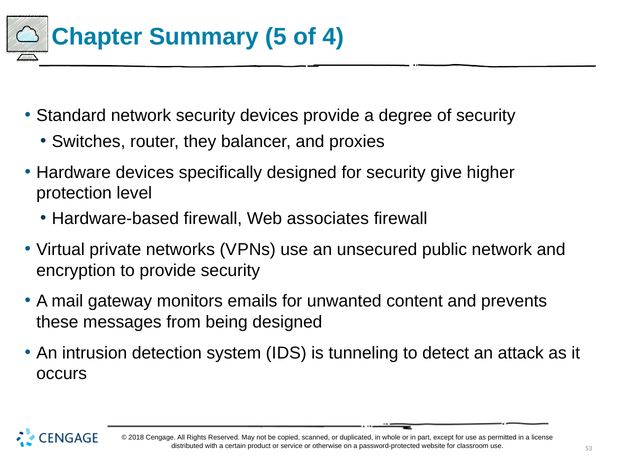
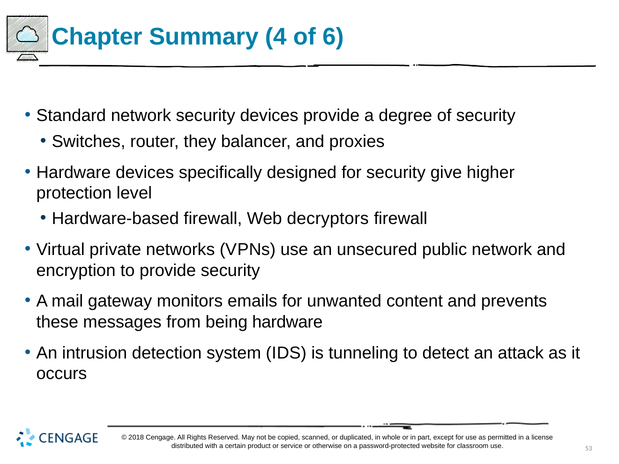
5: 5 -> 4
4: 4 -> 6
associates: associates -> decryptors
being designed: designed -> hardware
